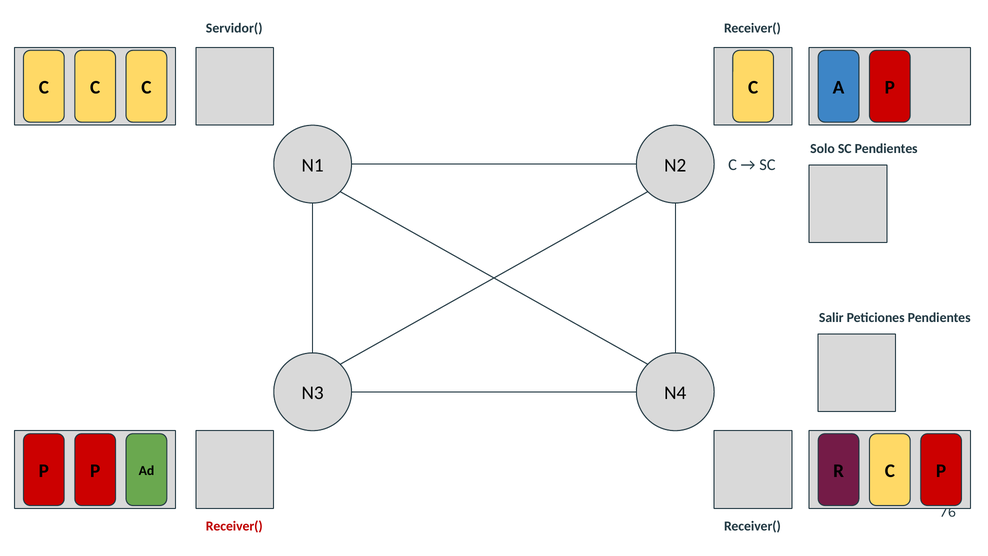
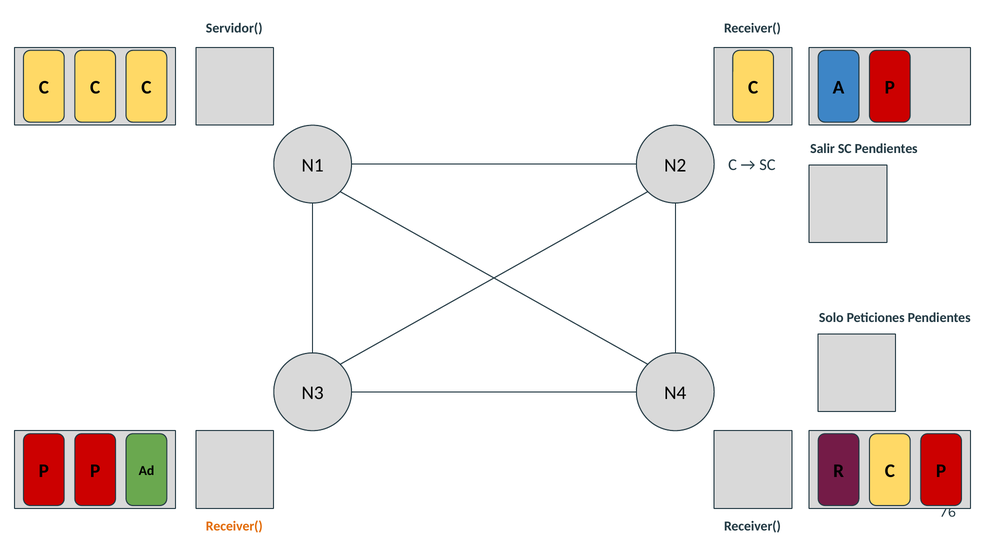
Solo: Solo -> Salir
Salir: Salir -> Solo
Receiver( at (234, 526) colour: red -> orange
